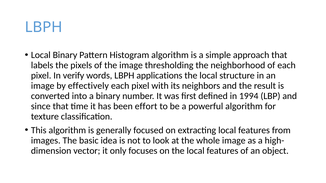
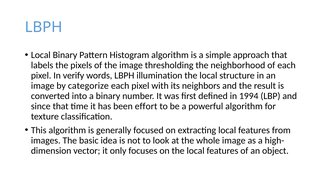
applications: applications -> illumination
effectively: effectively -> categorize
